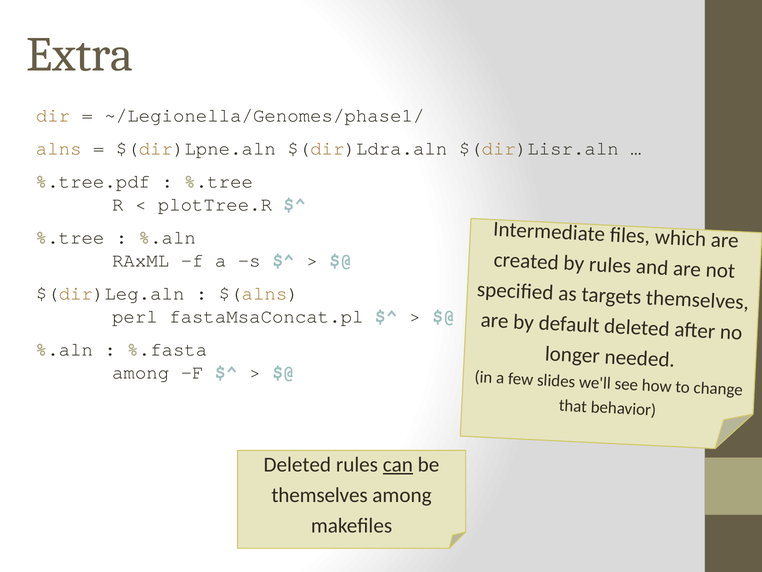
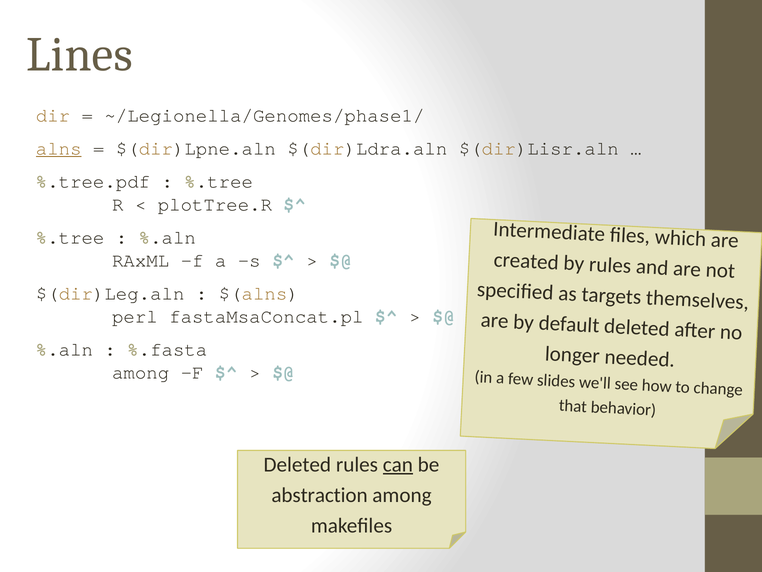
Extra: Extra -> Lines
alns underline: none -> present
themselves at (320, 495): themselves -> abstraction
